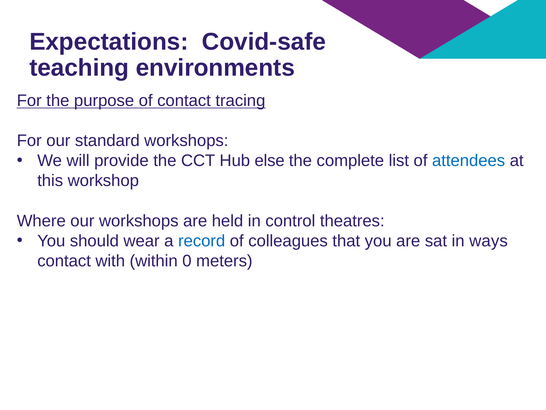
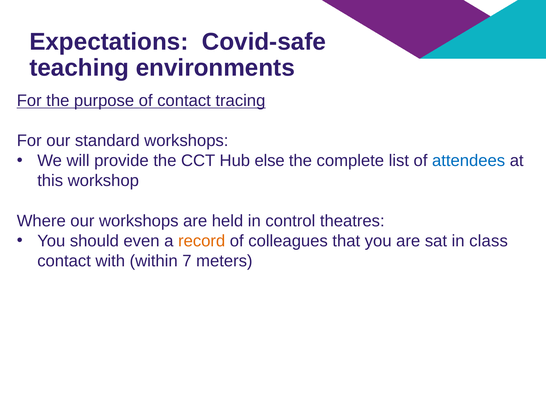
wear: wear -> even
record colour: blue -> orange
ways: ways -> class
0: 0 -> 7
